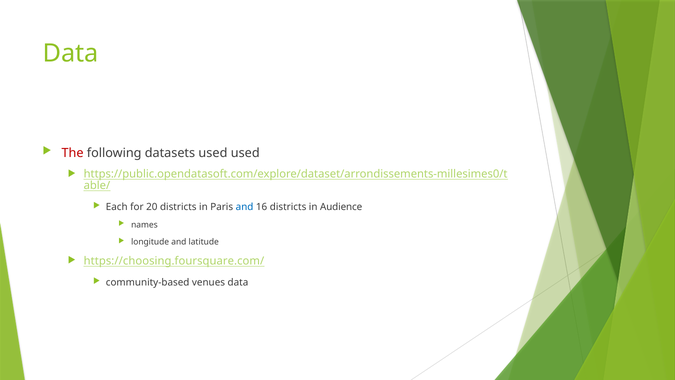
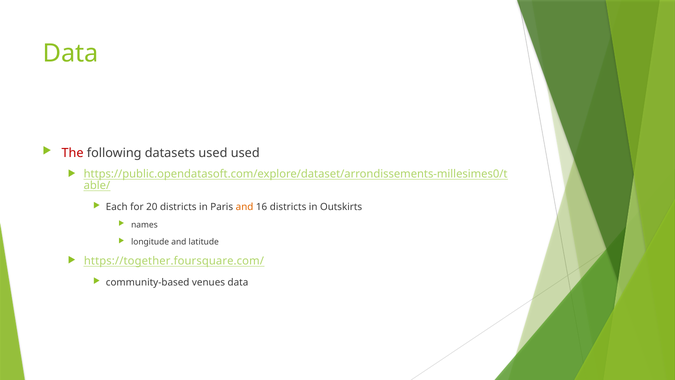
and at (245, 207) colour: blue -> orange
Audience: Audience -> Outskirts
https://choosing.foursquare.com/: https://choosing.foursquare.com/ -> https://together.foursquare.com/
